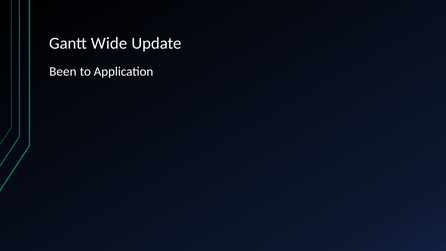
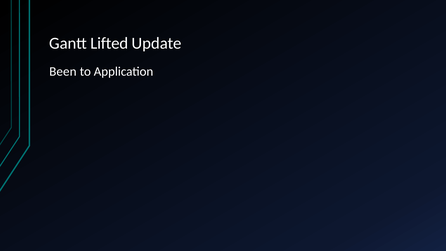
Wide: Wide -> Lifted
